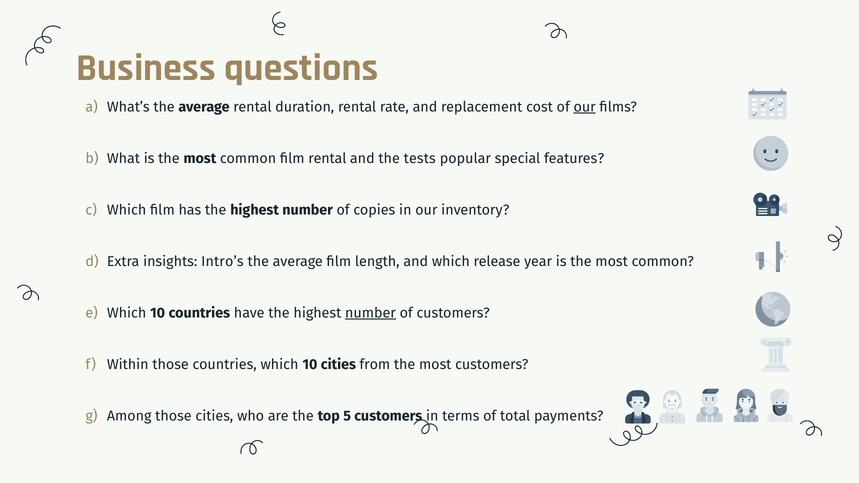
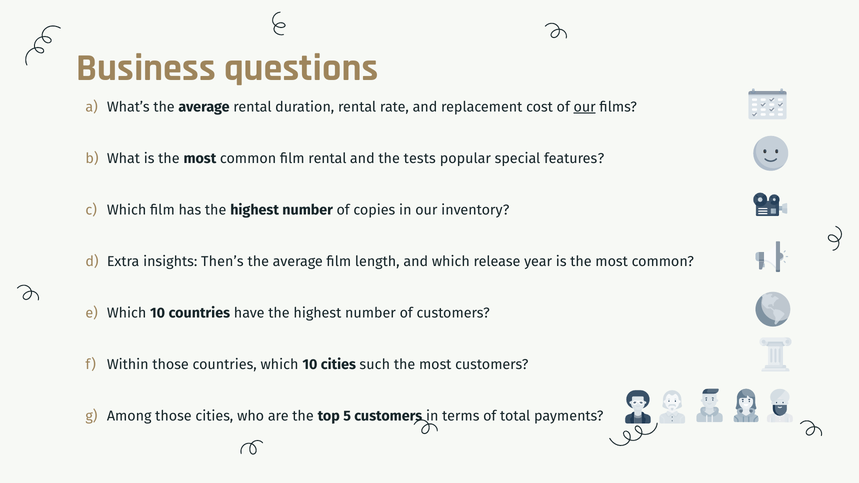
Intro’s: Intro’s -> Then’s
number at (370, 313) underline: present -> none
from: from -> such
